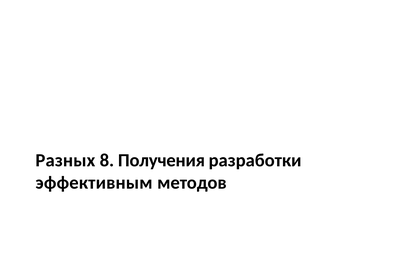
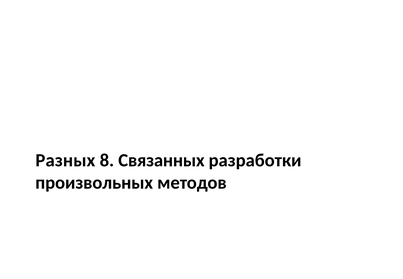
Получения: Получения -> Связанных
эффективным: эффективным -> произвольных
